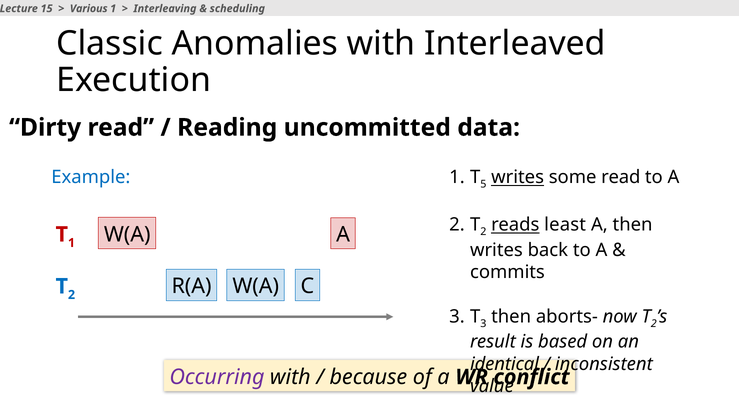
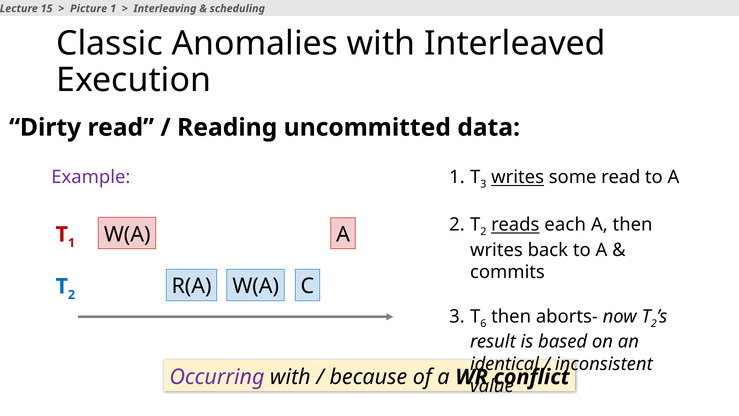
Various: Various -> Picture
Example colour: blue -> purple
5 at (483, 184): 5 -> 3
least: least -> each
3 at (483, 323): 3 -> 6
